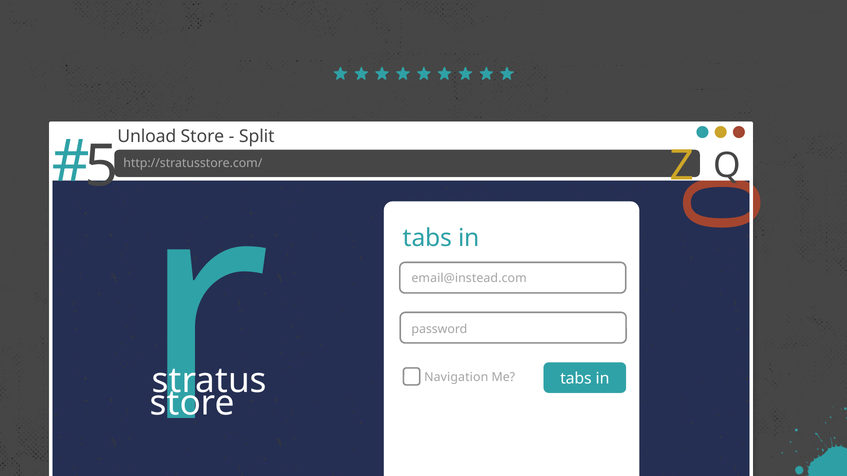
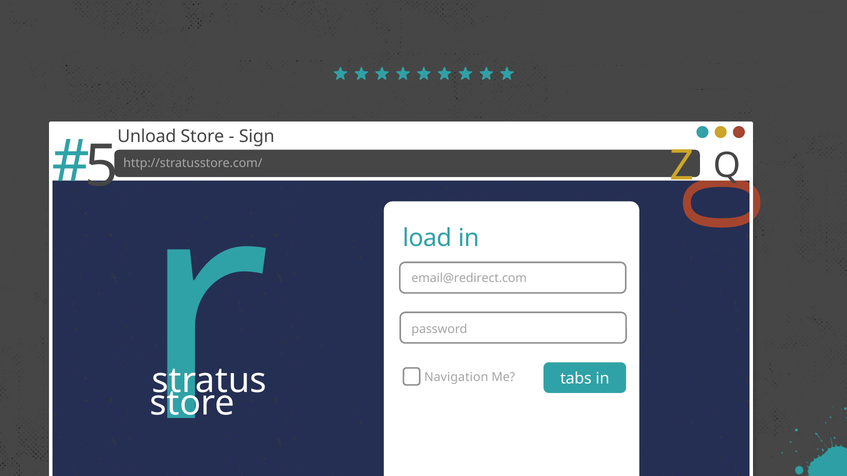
Split: Split -> Sign
tabs at (427, 238): tabs -> load
email@instead.com: email@instead.com -> email@redirect.com
